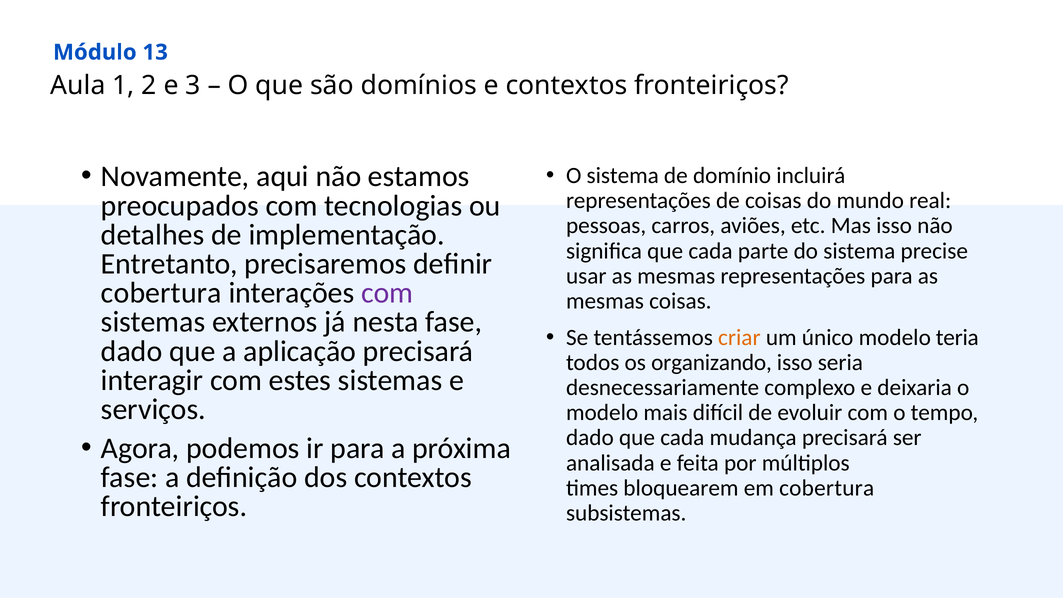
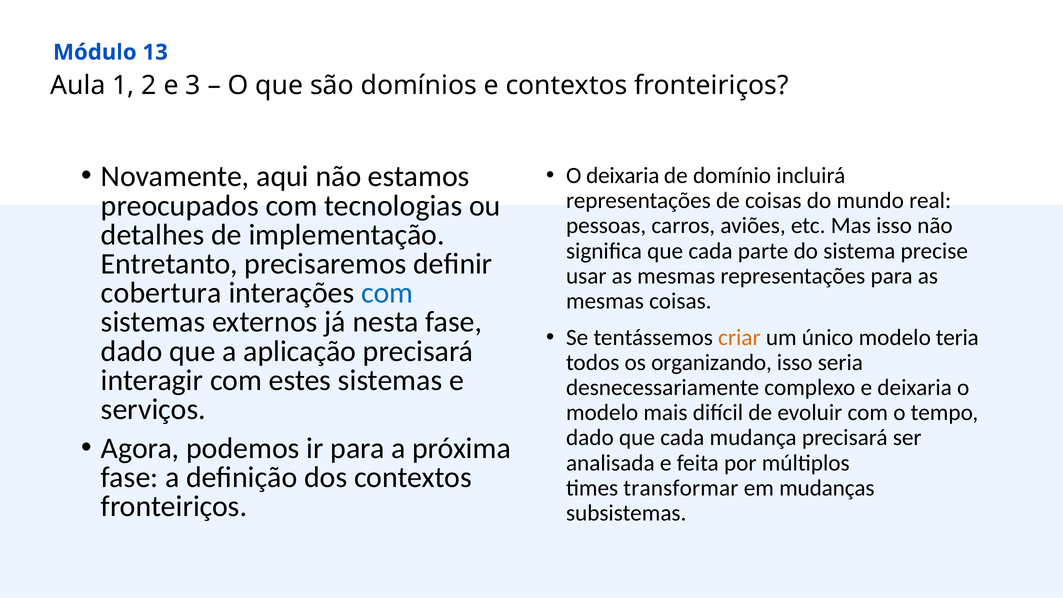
O sistema: sistema -> deixaria
com at (387, 293) colour: purple -> blue
bloquearem: bloquearem -> transformar
em cobertura: cobertura -> mudanças
